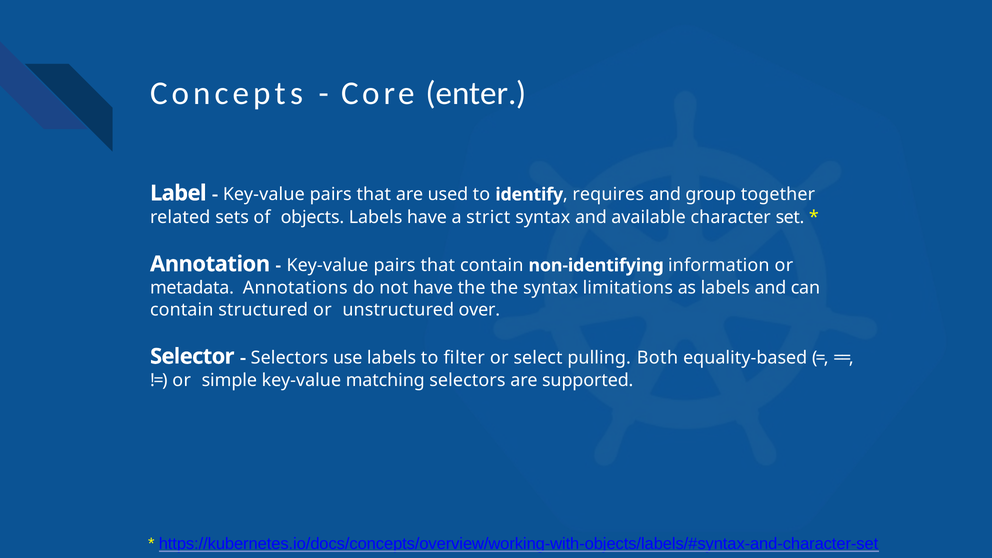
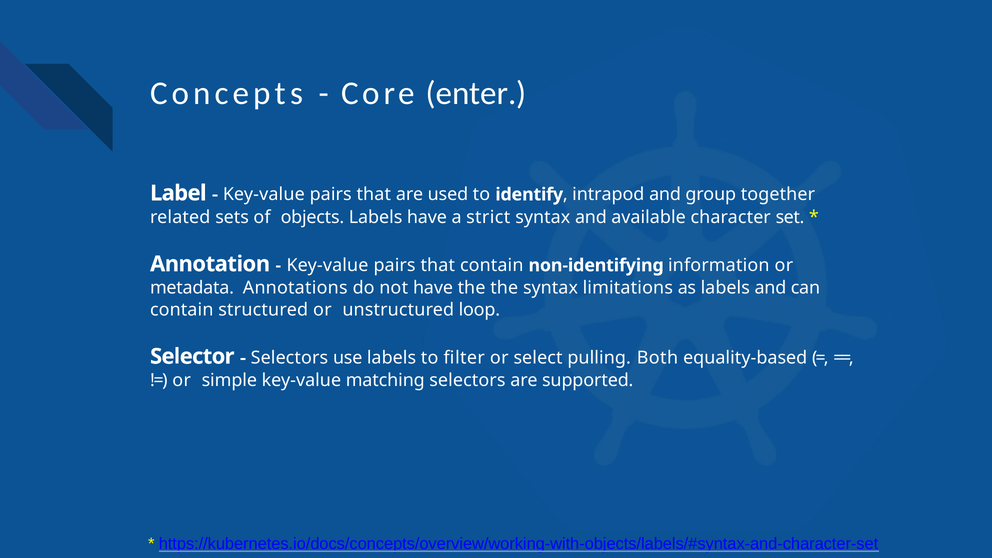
requires: requires -> intrapod
over: over -> loop
